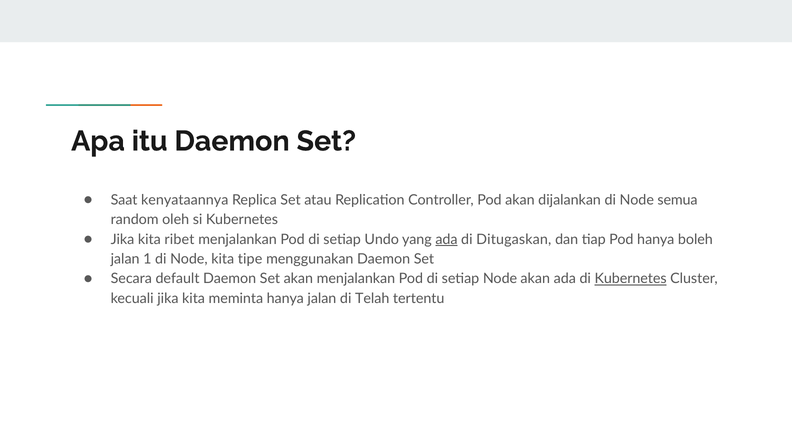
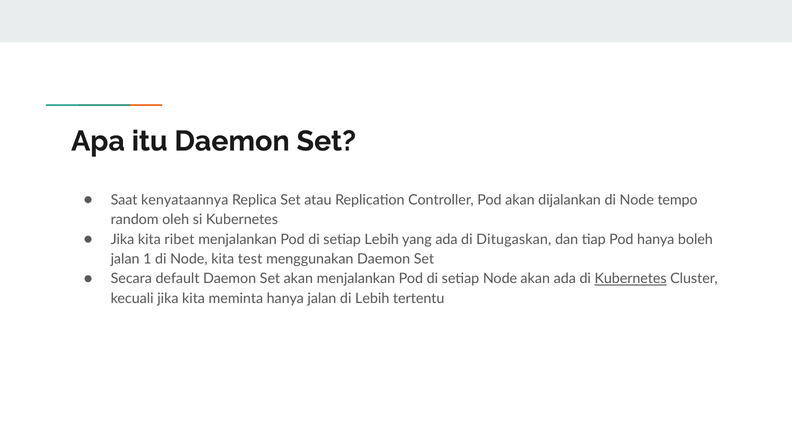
semua: semua -> tempo
setiap Undo: Undo -> Lebih
ada at (446, 240) underline: present -> none
tipe: tipe -> test
di Telah: Telah -> Lebih
